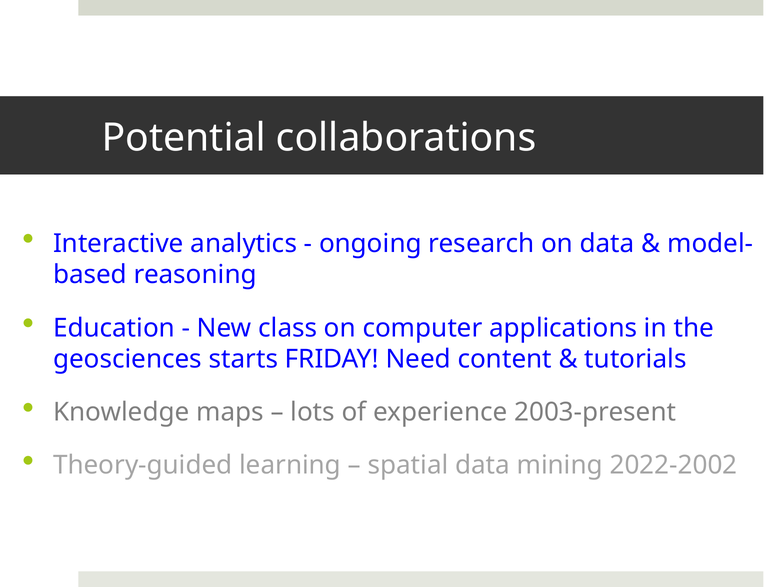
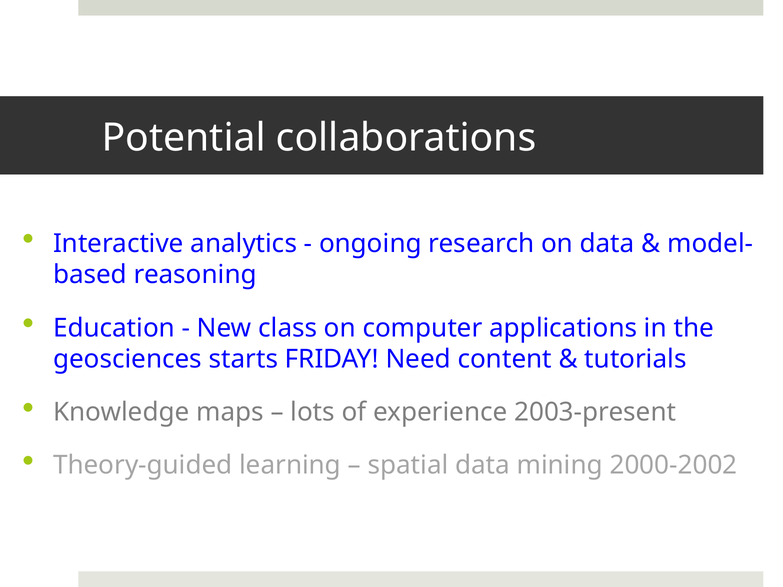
2022-2002: 2022-2002 -> 2000-2002
